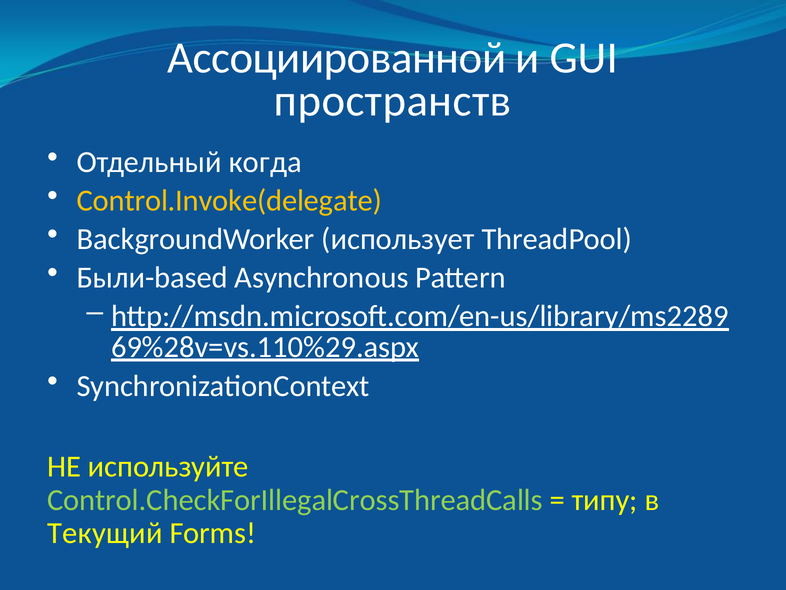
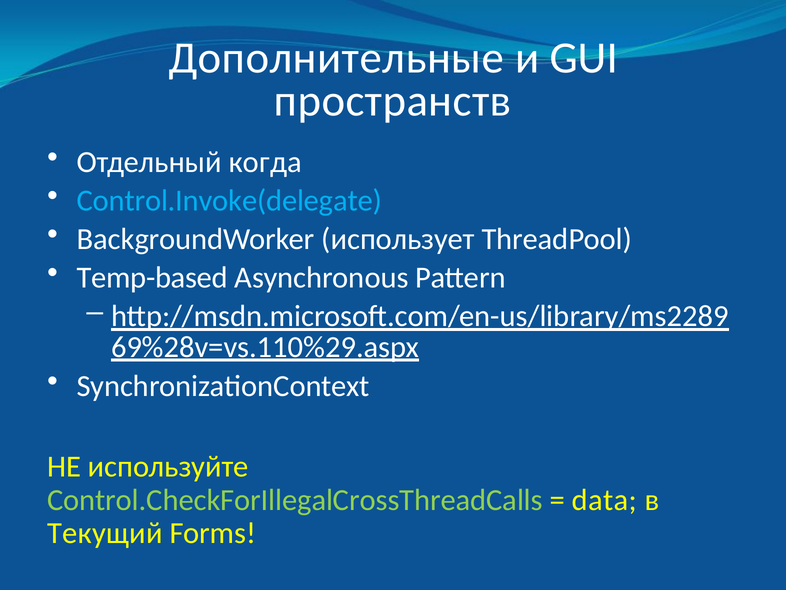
Ассоциированной: Ассоциированной -> Дополнительные
Control.Invoke(delegate colour: yellow -> light blue
Были-based: Были-based -> Temp-based
типу: типу -> data
